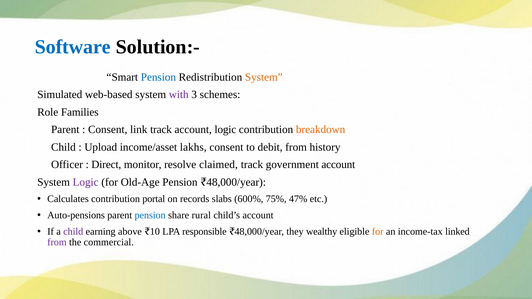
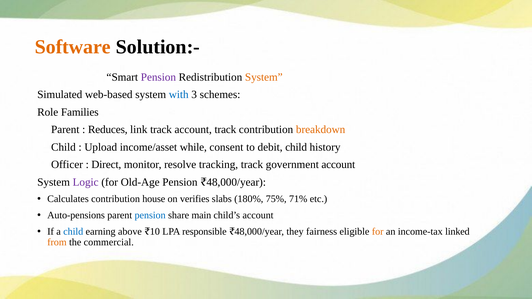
Software colour: blue -> orange
Pension at (158, 77) colour: blue -> purple
with colour: purple -> blue
Consent at (108, 130): Consent -> Reduces
account logic: logic -> track
lakhs: lakhs -> while
debit from: from -> child
claimed: claimed -> tracking
portal: portal -> house
records: records -> verifies
600%: 600% -> 180%
47%: 47% -> 71%
rural: rural -> main
child at (73, 232) colour: purple -> blue
wealthy: wealthy -> fairness
from at (57, 243) colour: purple -> orange
